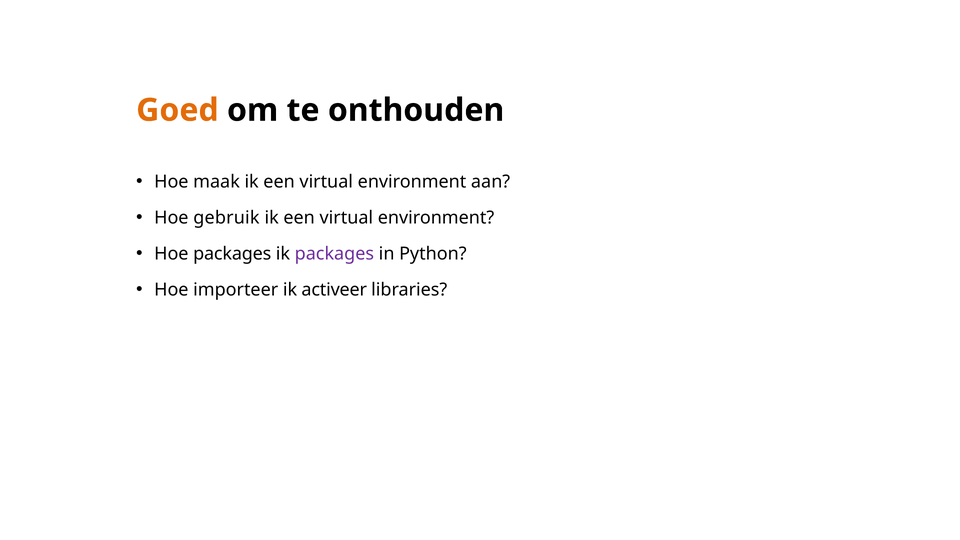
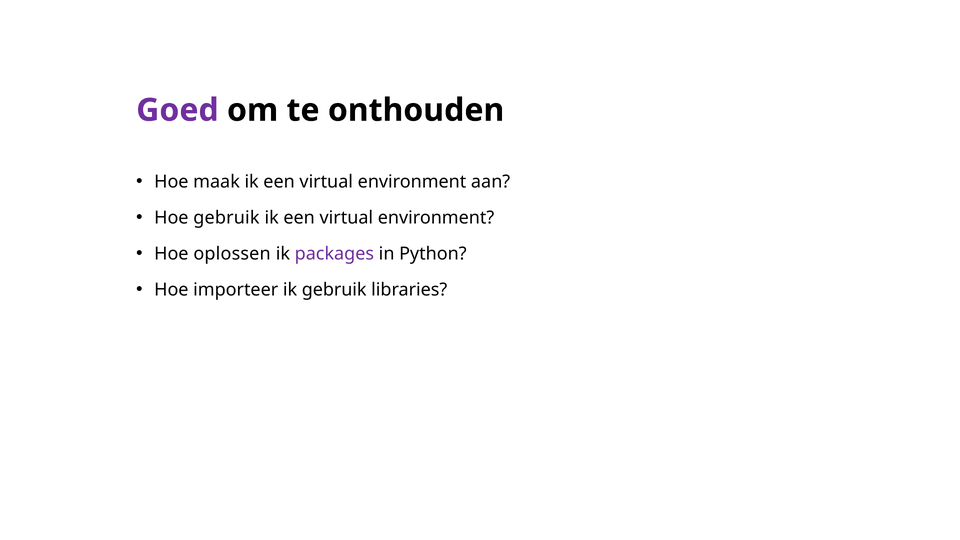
Goed colour: orange -> purple
Hoe packages: packages -> oplossen
ik activeer: activeer -> gebruik
